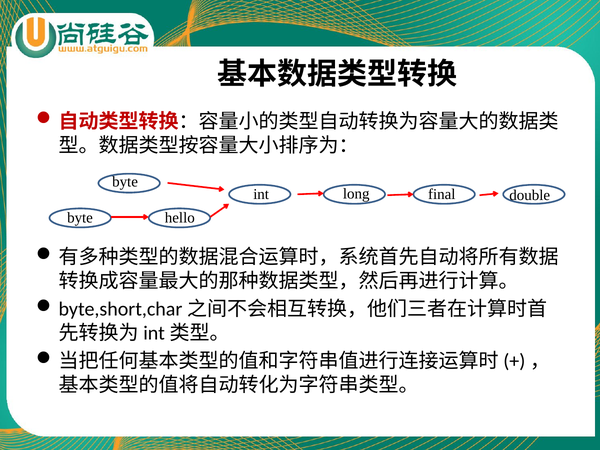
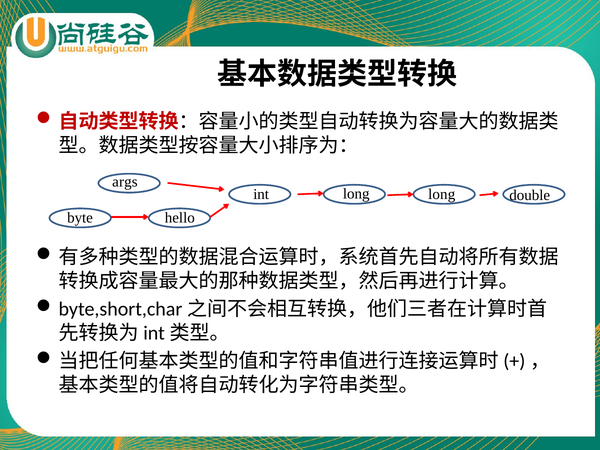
byte at (125, 182): byte -> args
long final: final -> long
